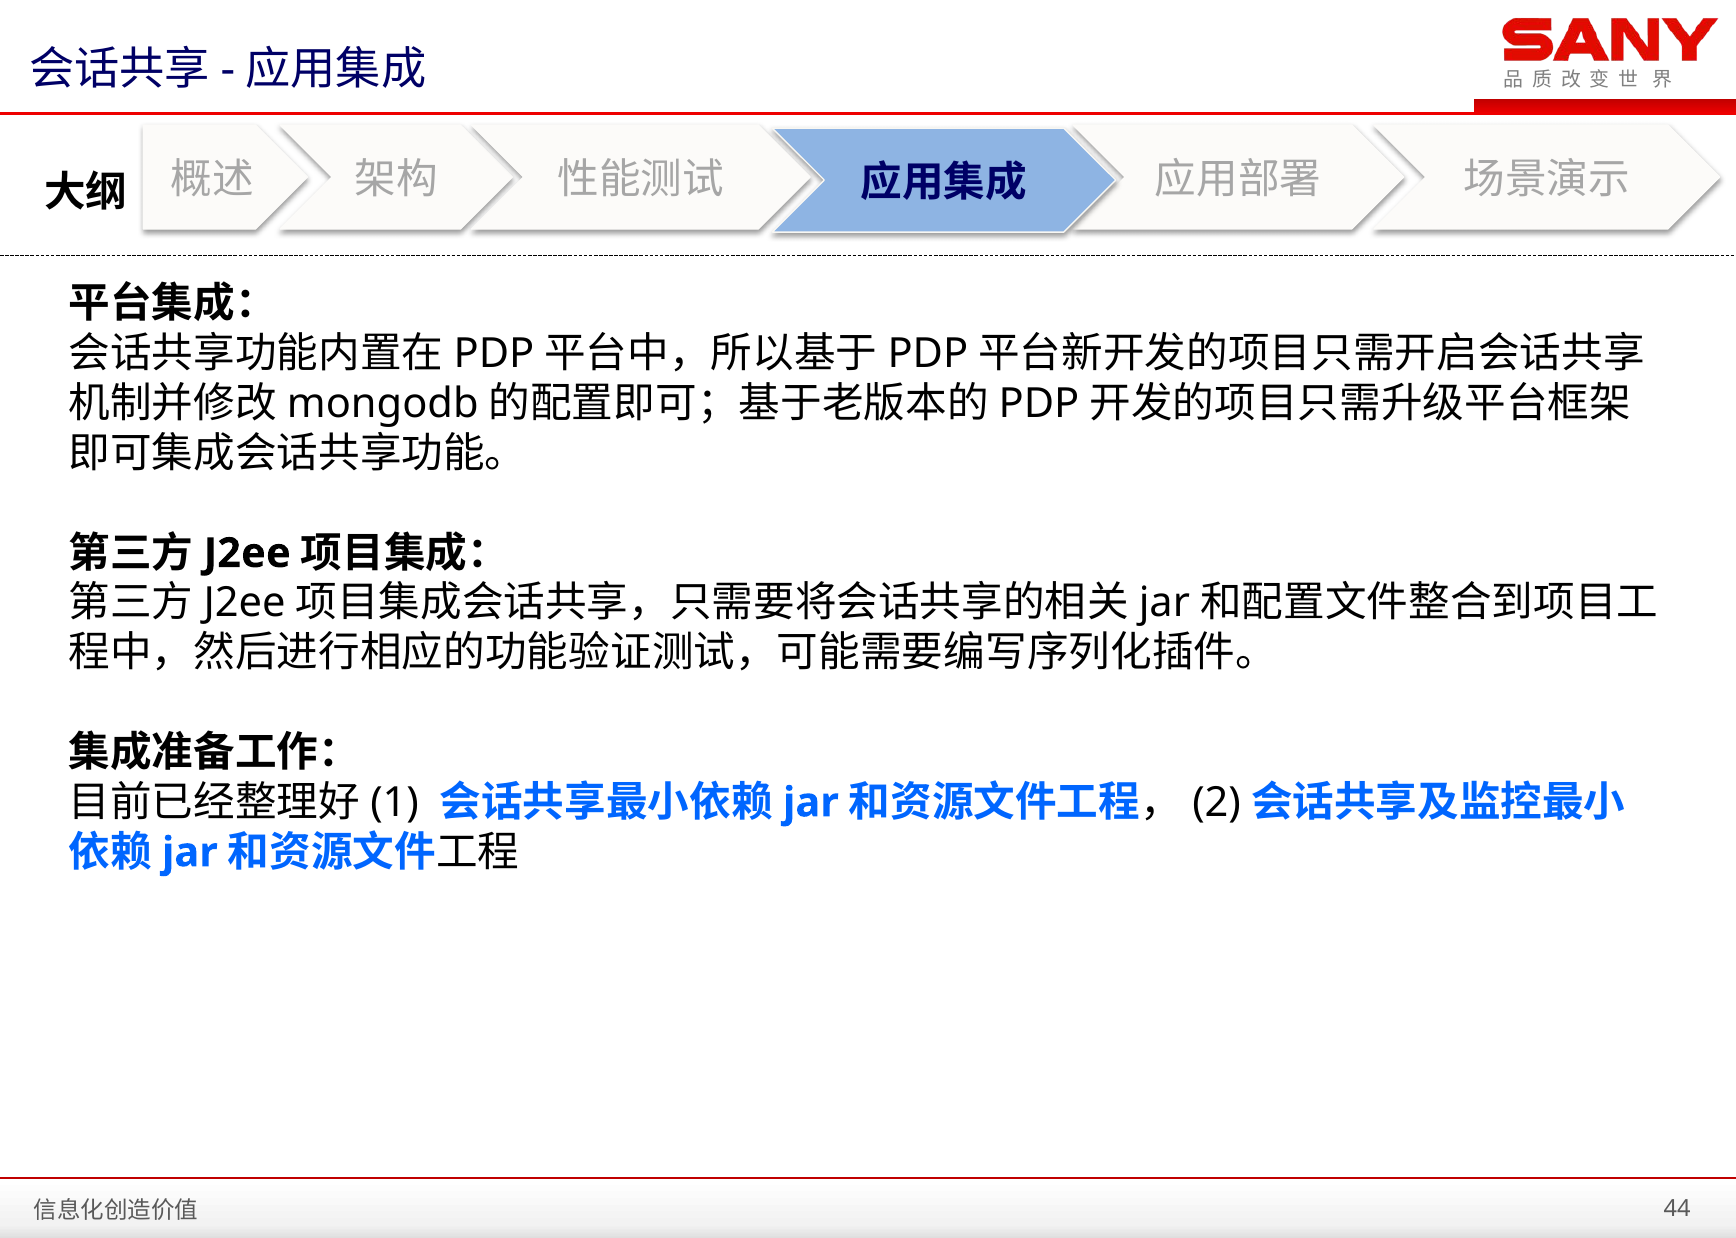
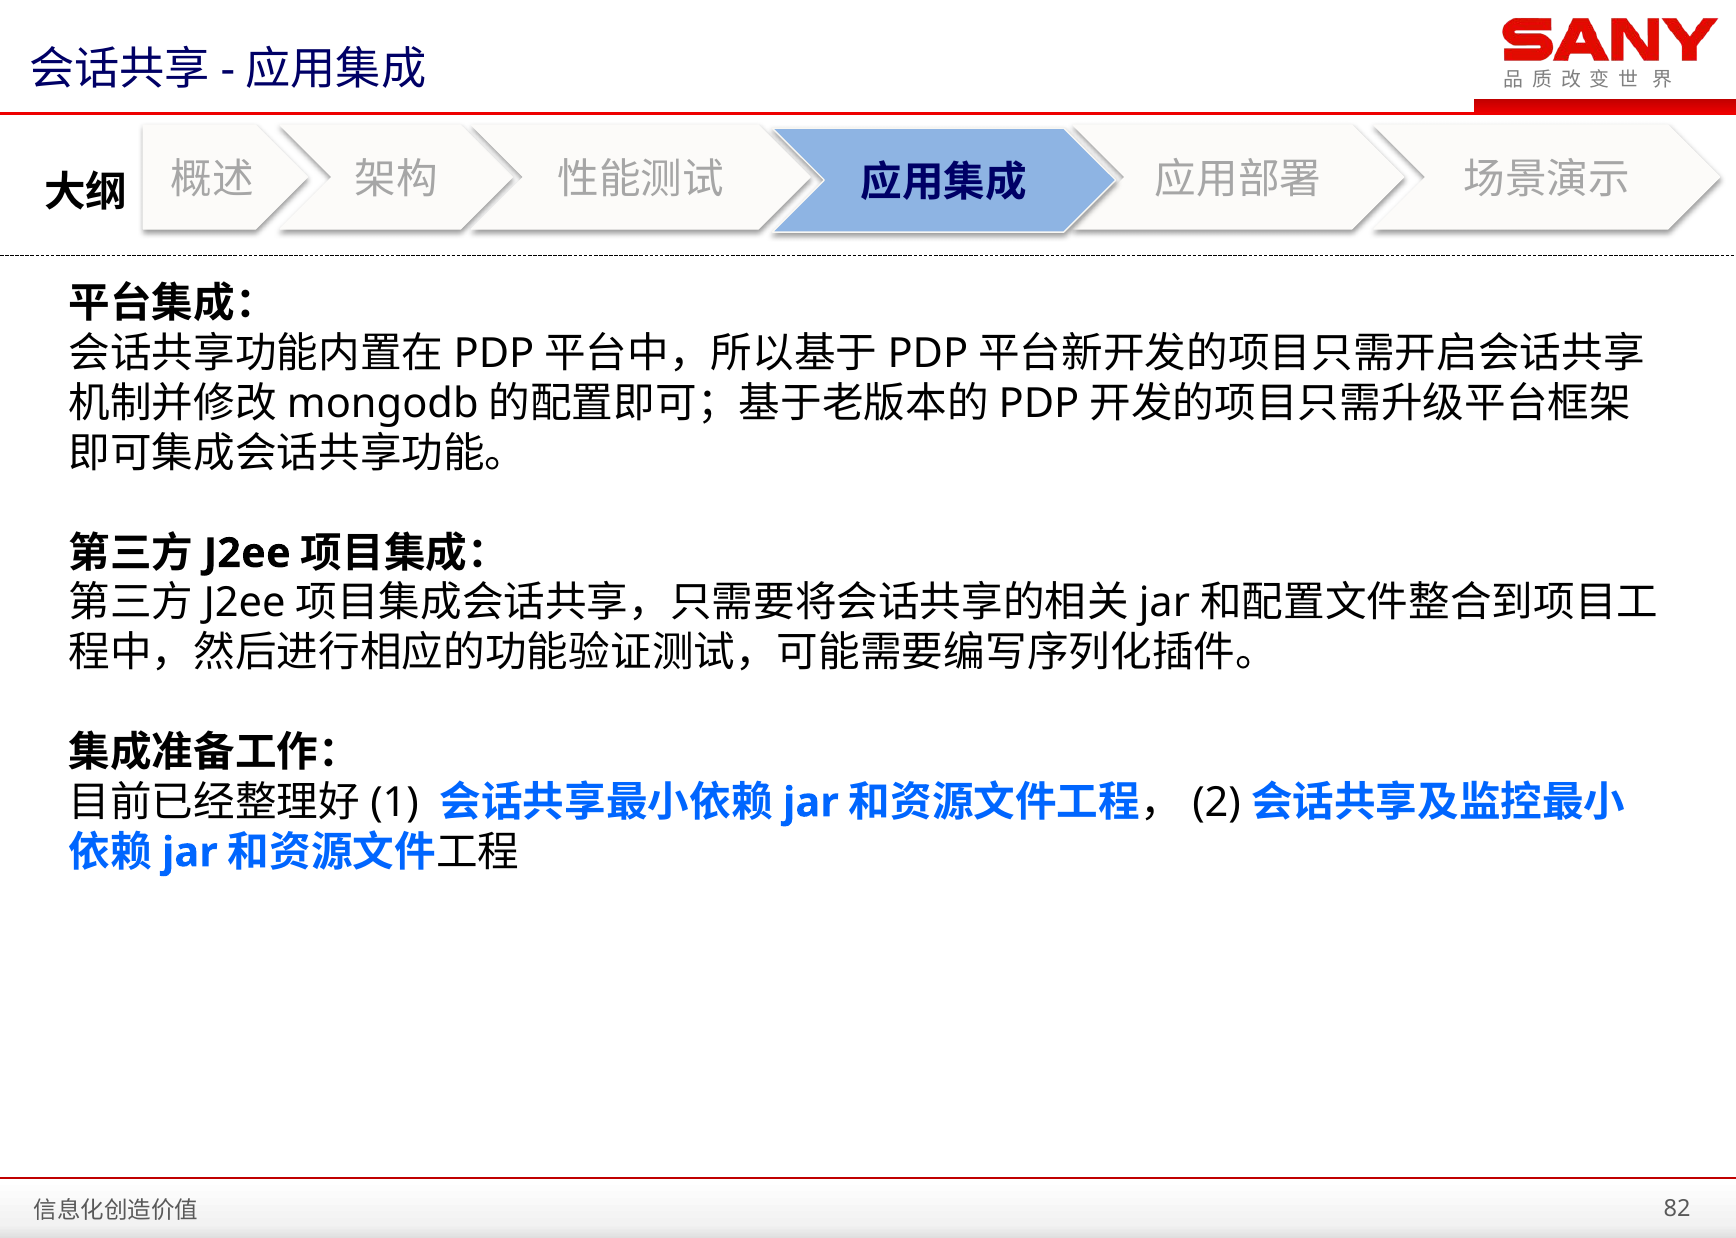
44: 44 -> 82
